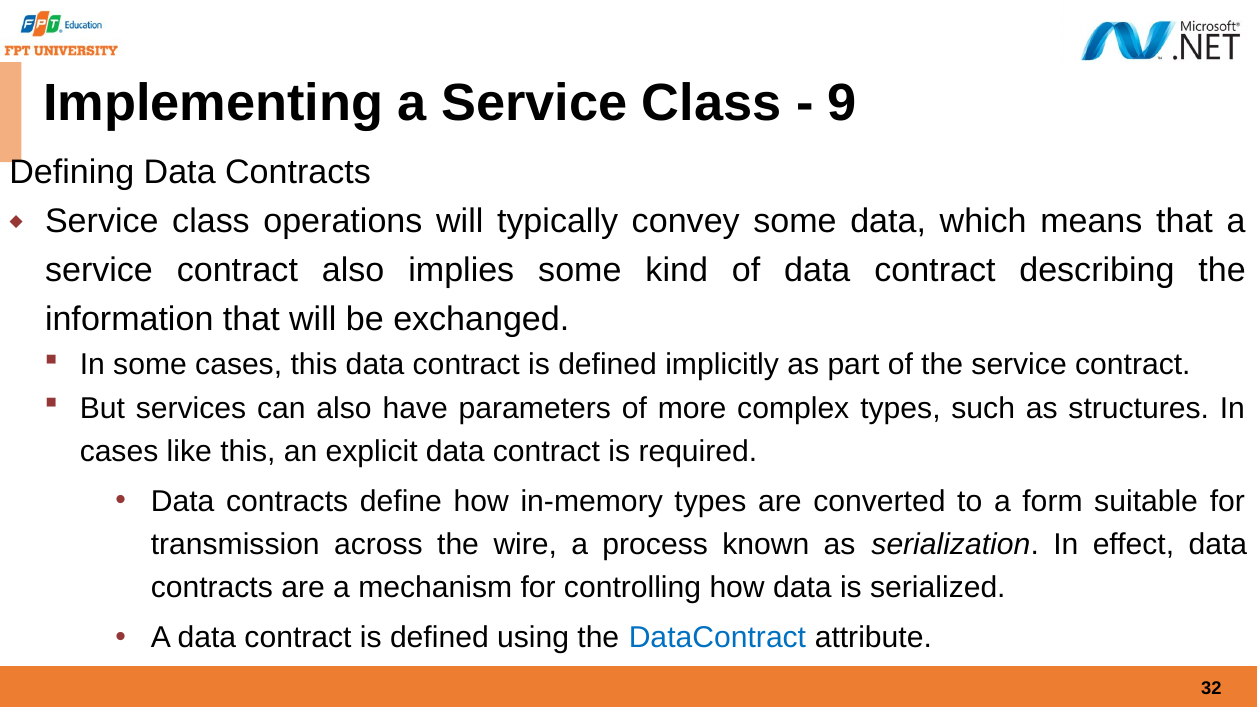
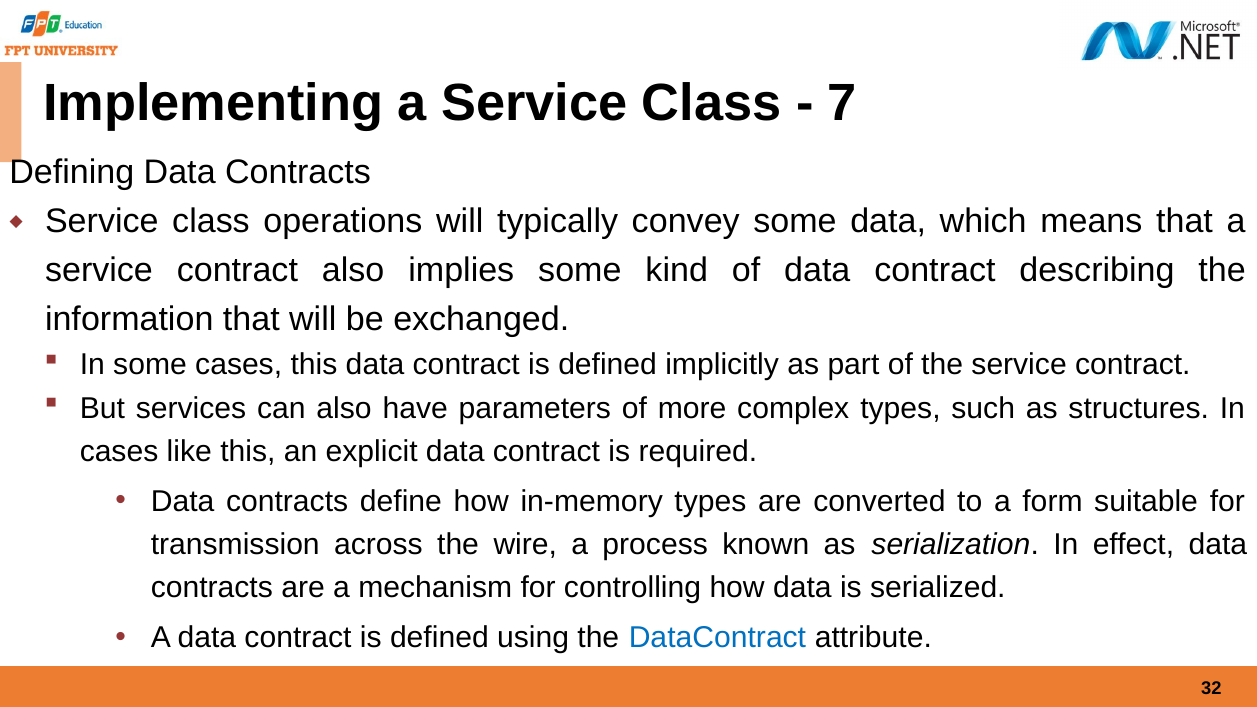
9: 9 -> 7
